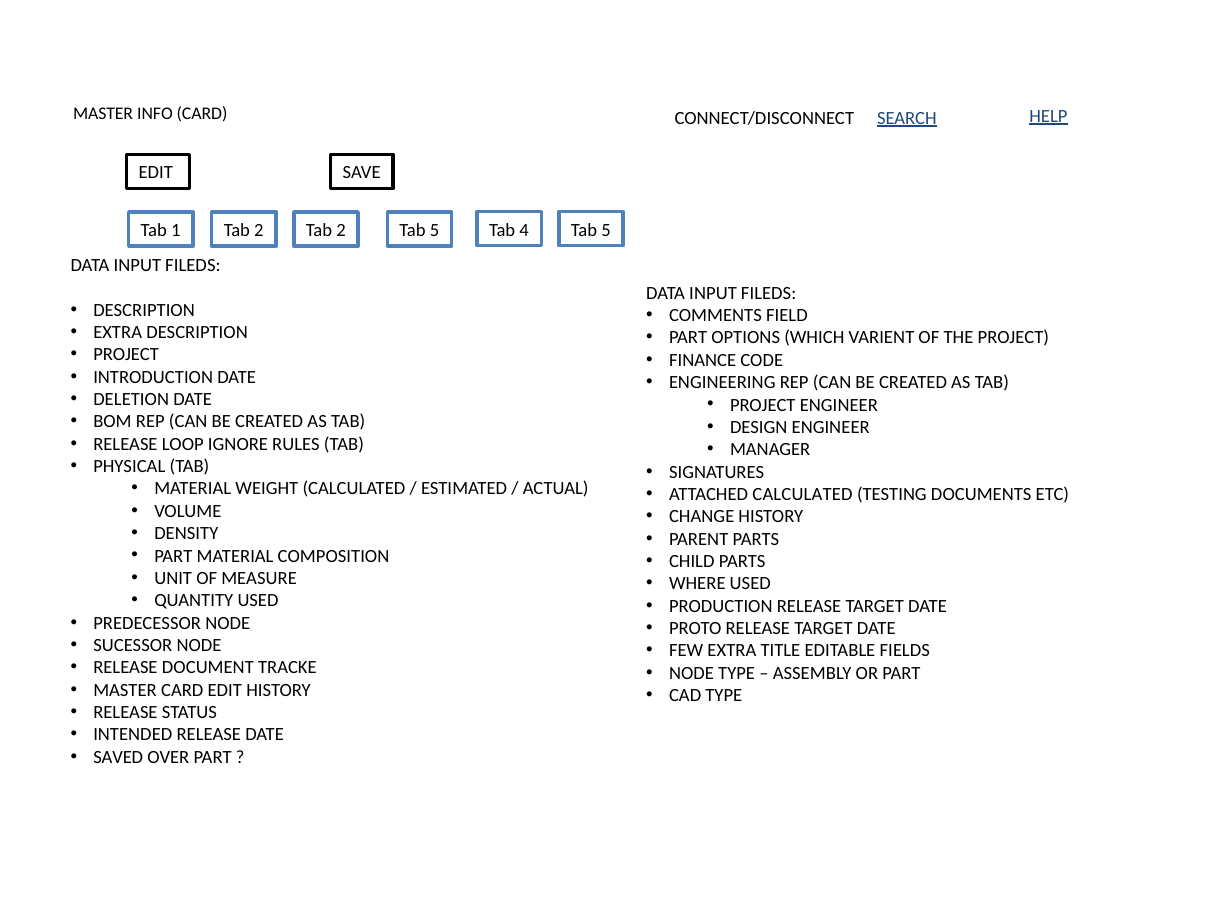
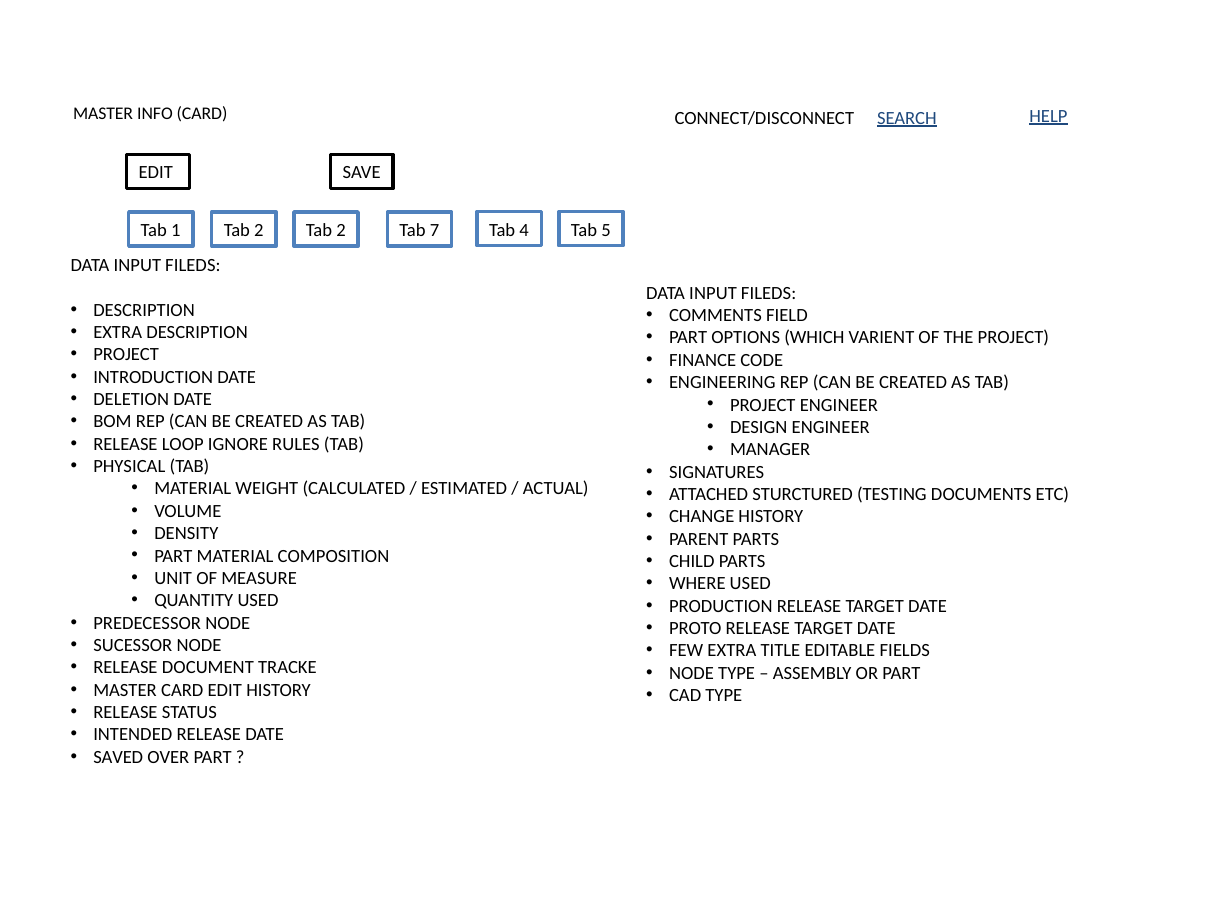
5 at (435, 230): 5 -> 7
ATTACHED CALCULATED: CALCULATED -> STURCTURED
